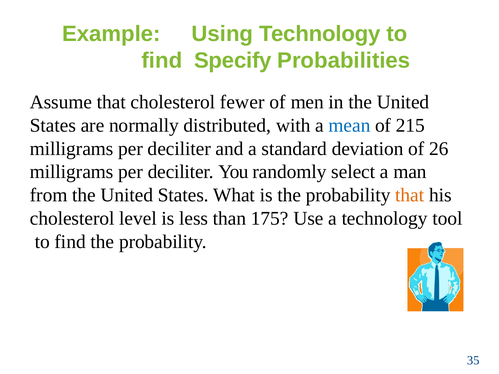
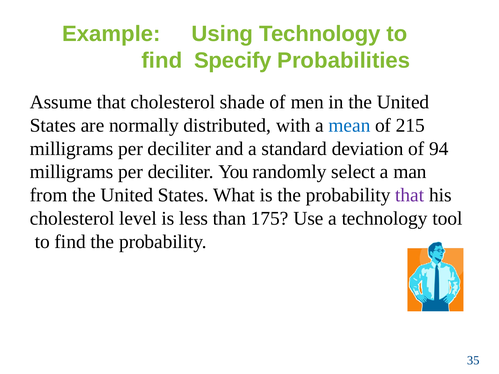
fewer: fewer -> shade
26: 26 -> 94
that at (410, 195) colour: orange -> purple
